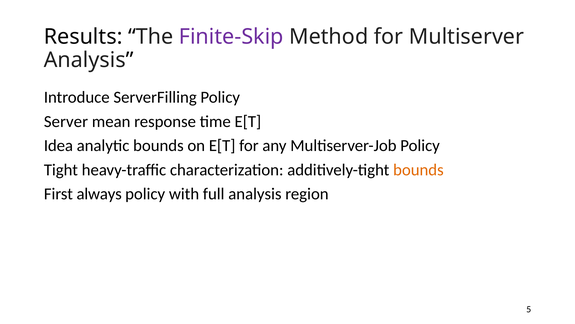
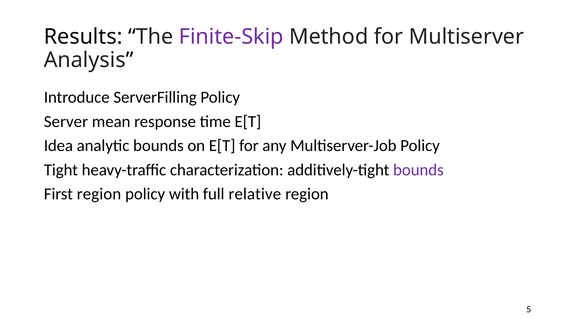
bounds at (418, 170) colour: orange -> purple
First always: always -> region
full analysis: analysis -> relative
